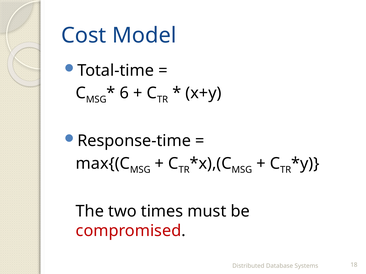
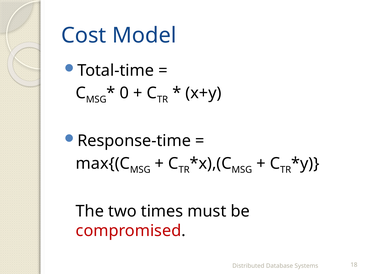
6: 6 -> 0
